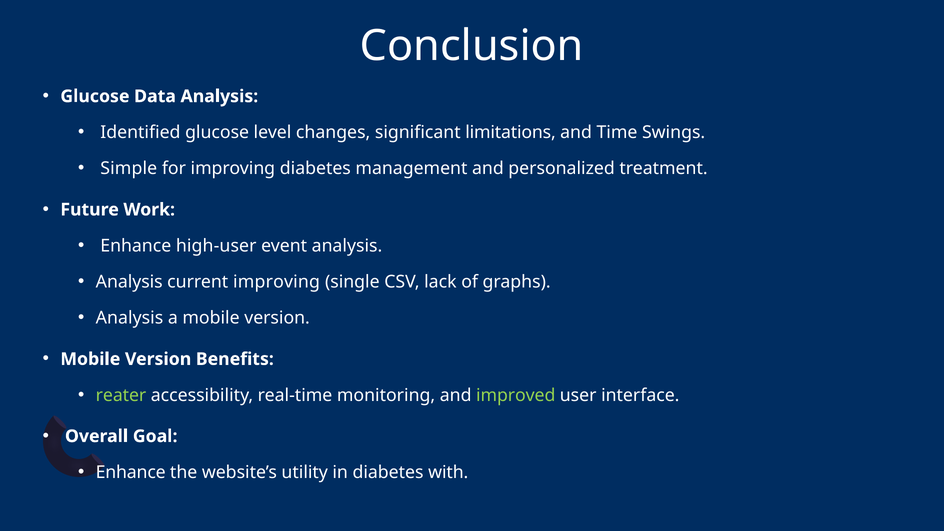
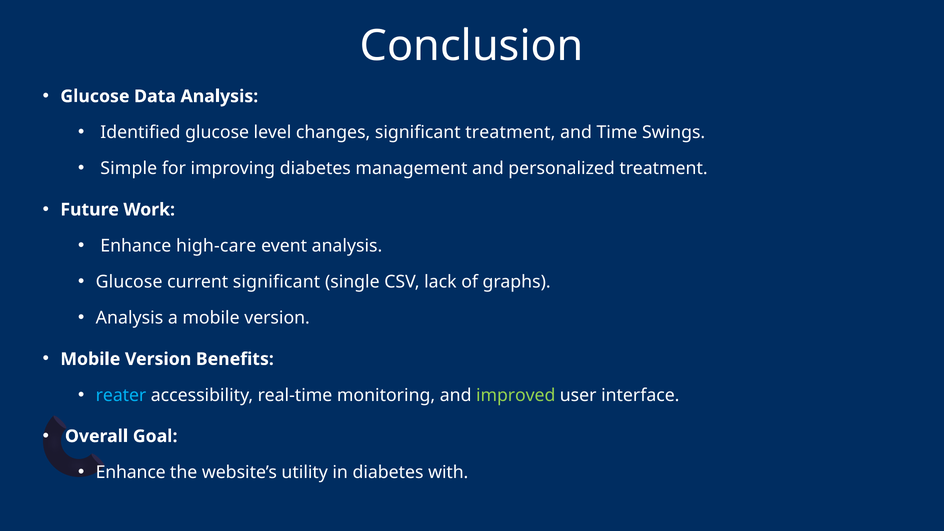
significant limitations: limitations -> treatment
high-user: high-user -> high-care
Analysis at (129, 282): Analysis -> Glucose
current improving: improving -> significant
reater colour: light green -> light blue
